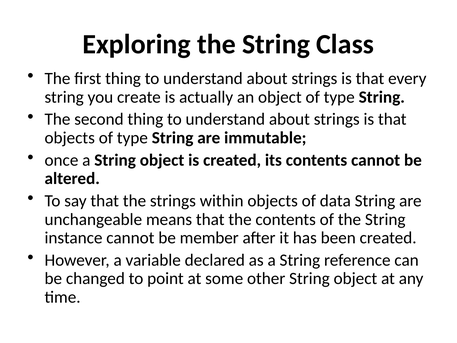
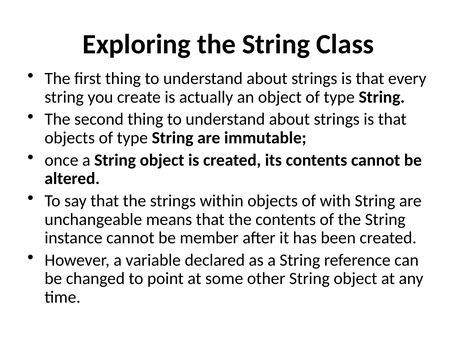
data: data -> with
